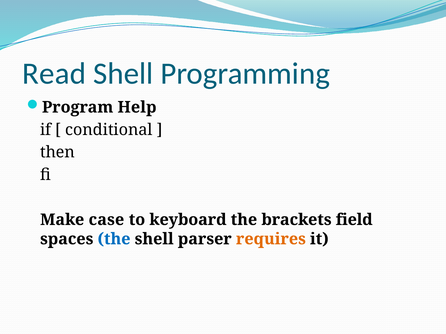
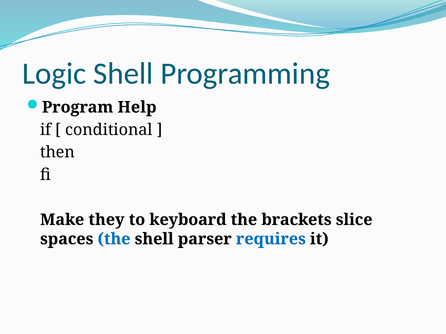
Read: Read -> Logic
case: case -> they
field: field -> slice
requires colour: orange -> blue
